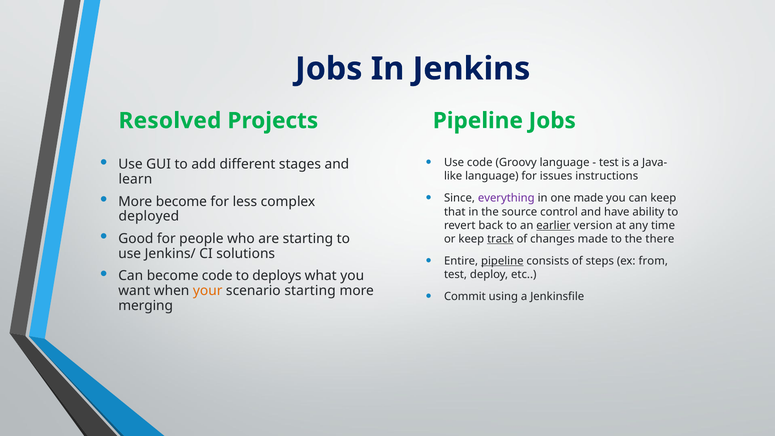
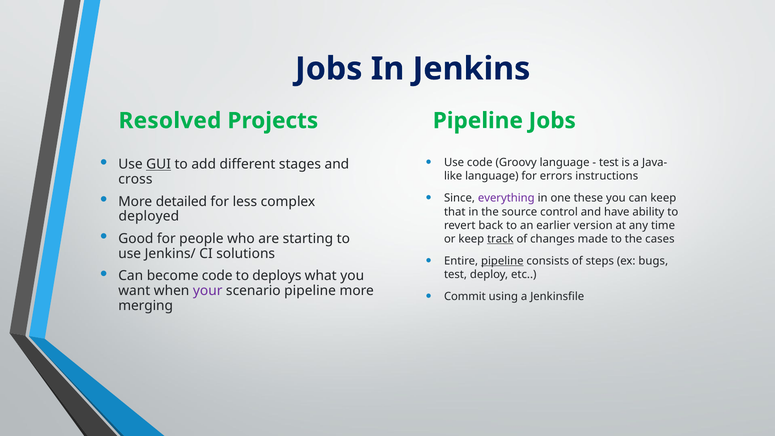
GUI underline: none -> present
issues: issues -> errors
learn: learn -> cross
More become: become -> detailed
one made: made -> these
earlier underline: present -> none
there: there -> cases
from: from -> bugs
your colour: orange -> purple
scenario starting: starting -> pipeline
